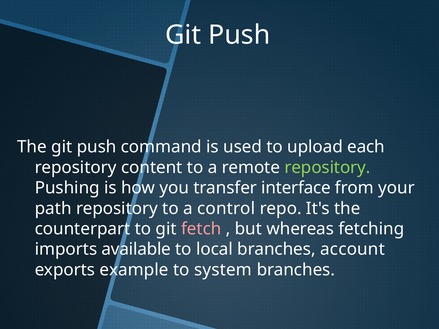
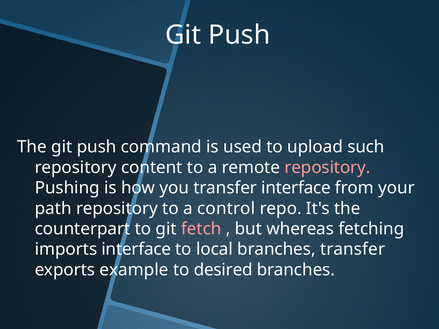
each: each -> such
repository at (327, 168) colour: light green -> pink
imports available: available -> interface
branches account: account -> transfer
system: system -> desired
